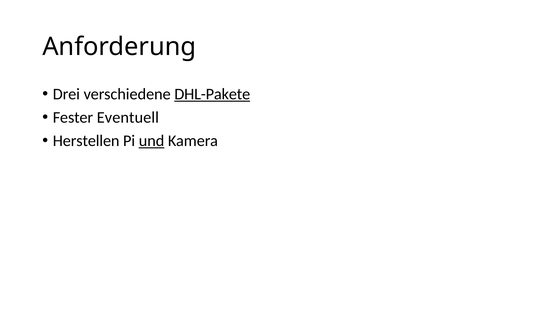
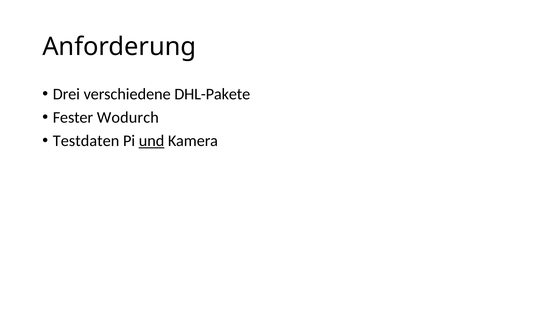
DHL-Pakete underline: present -> none
Eventuell: Eventuell -> Wodurch
Herstellen: Herstellen -> Testdaten
